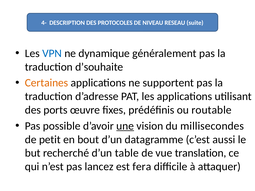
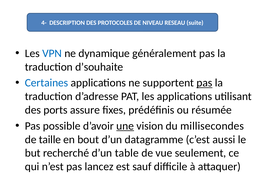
Certaines colour: orange -> blue
pas at (204, 83) underline: none -> present
œuvre: œuvre -> assure
routable: routable -> résumée
petit: petit -> taille
translation: translation -> seulement
fera: fera -> sauf
